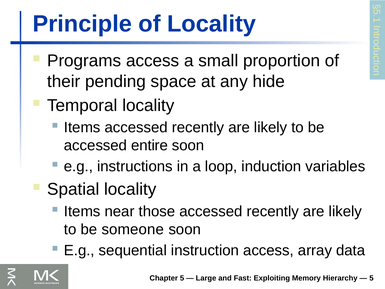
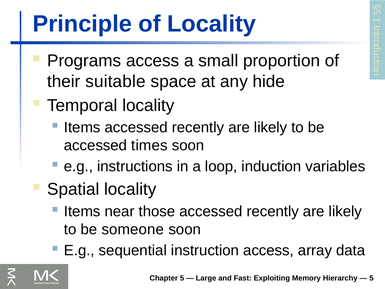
pending: pending -> suitable
entire: entire -> times
